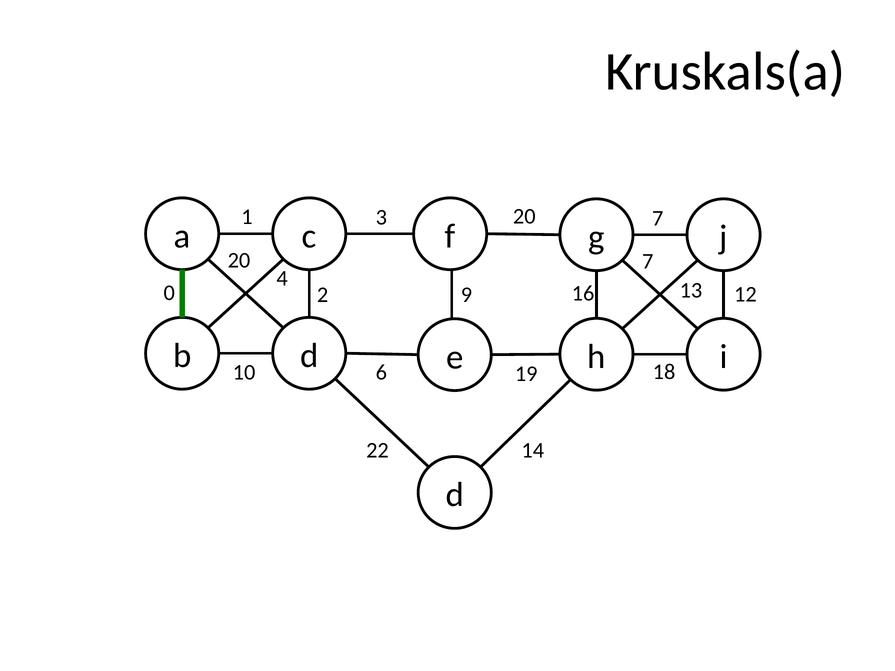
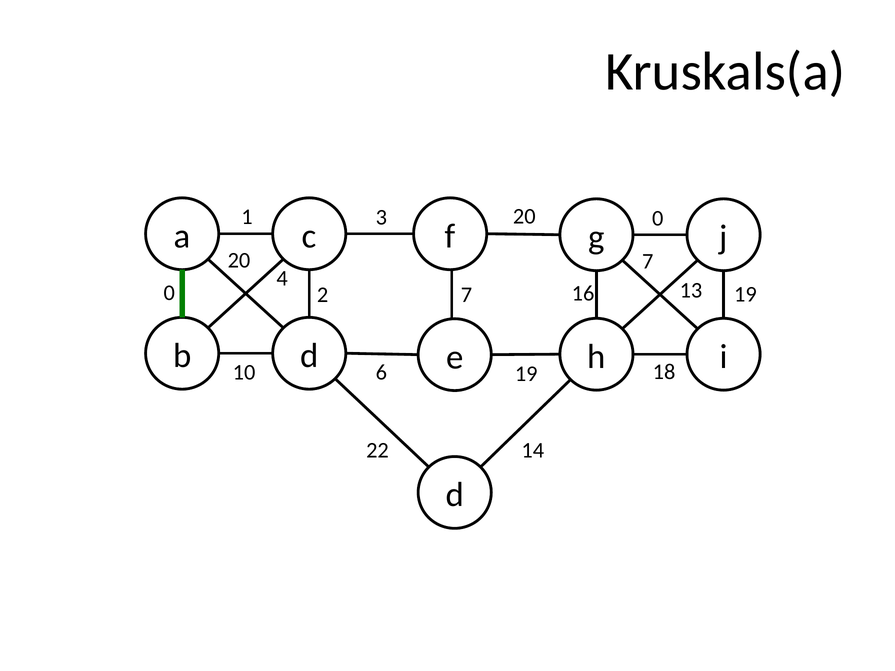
20 7: 7 -> 0
16 12: 12 -> 19
2 9: 9 -> 7
